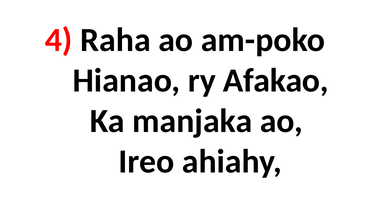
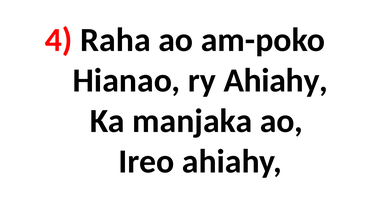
ry Afakao: Afakao -> Ahiahy
